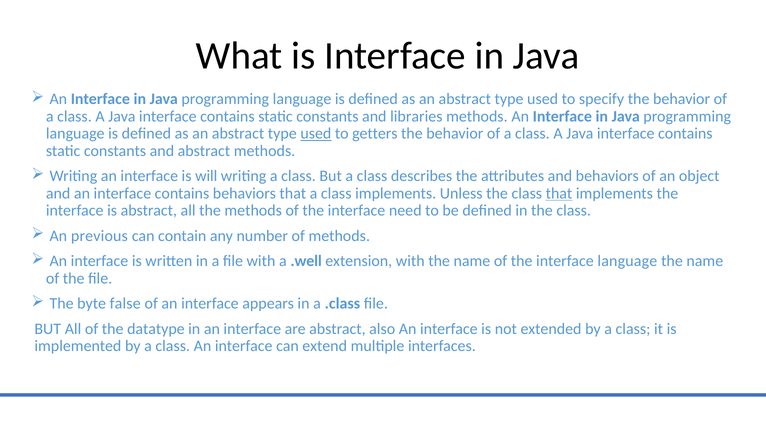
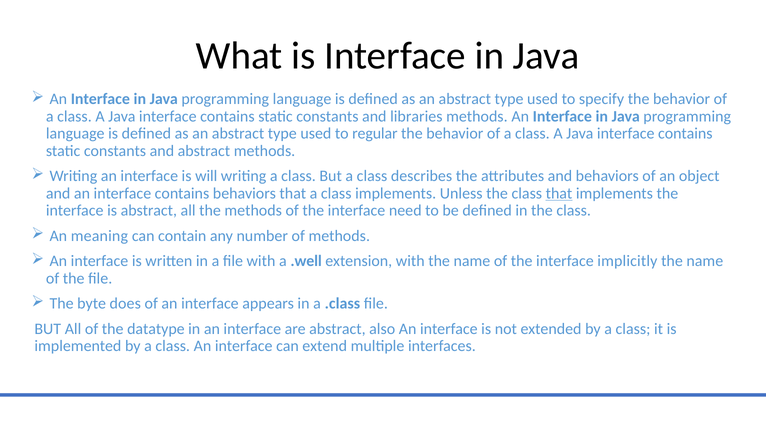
used at (316, 134) underline: present -> none
getters: getters -> regular
previous: previous -> meaning
interface language: language -> implicitly
false: false -> does
